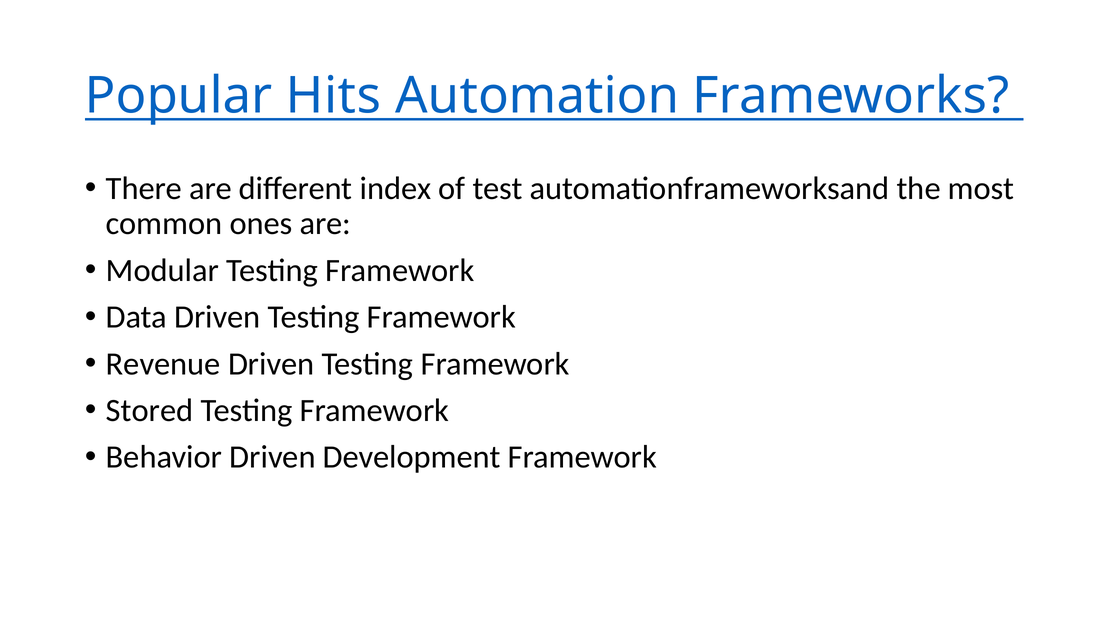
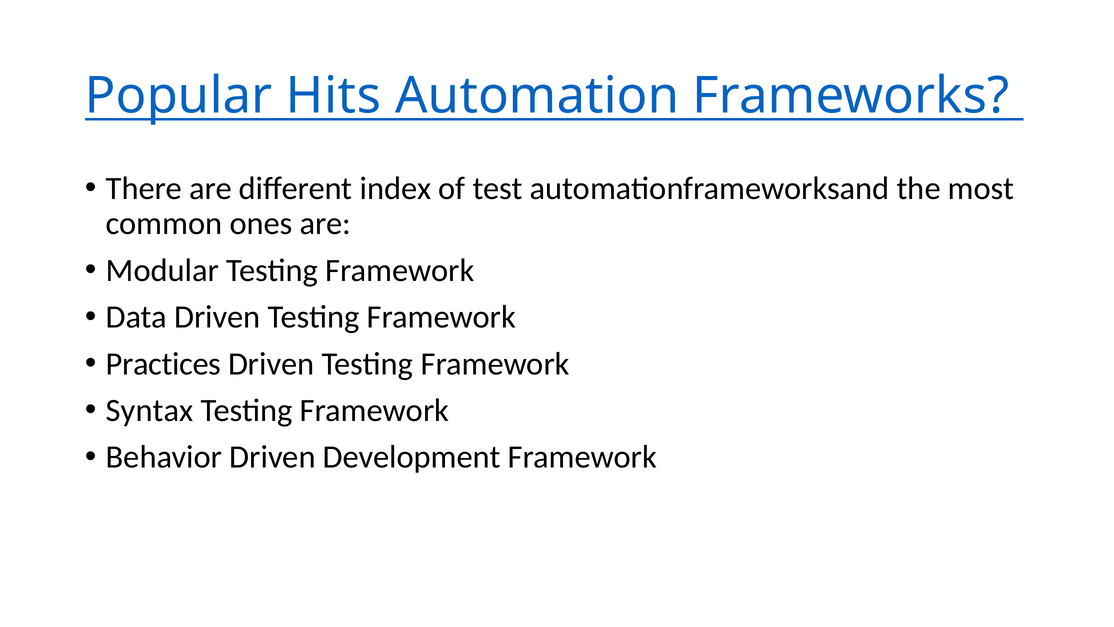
Revenue: Revenue -> Practices
Stored: Stored -> Syntax
